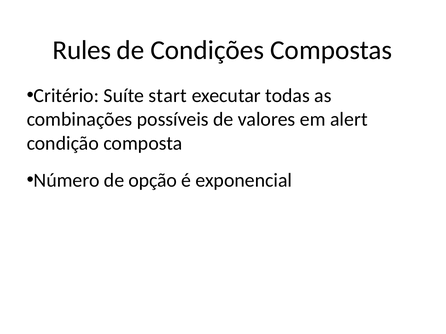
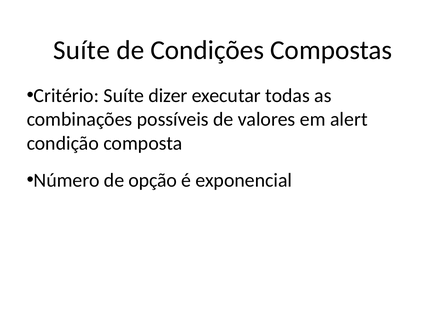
Rules at (82, 50): Rules -> Suíte
start: start -> dizer
